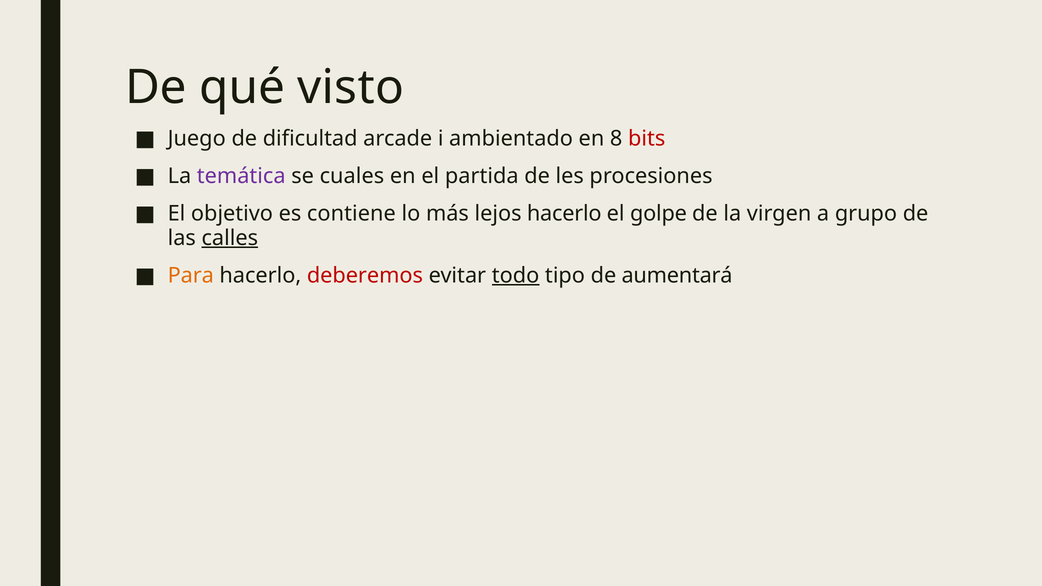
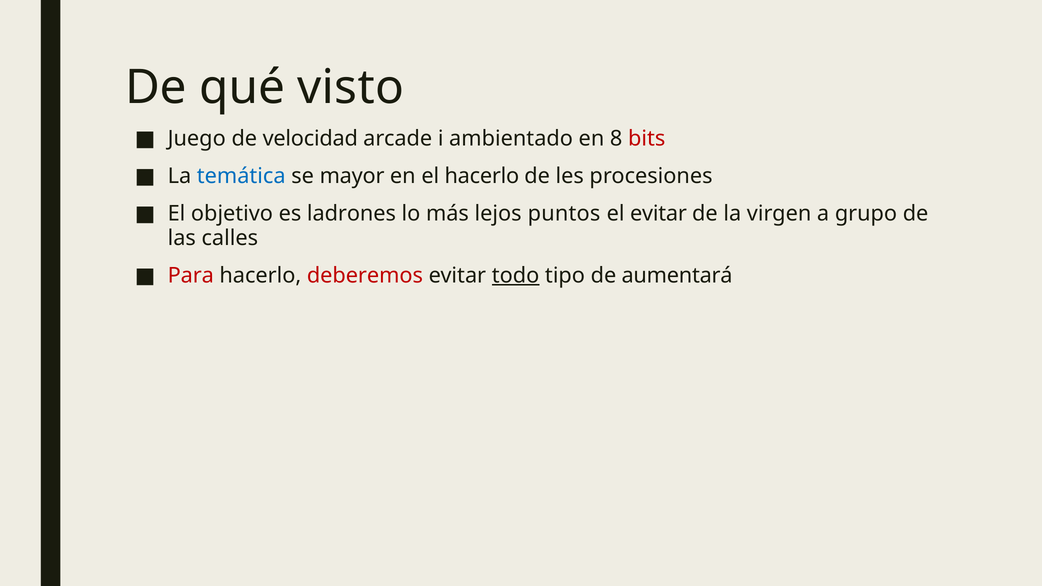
dificultad: dificultad -> velocidad
temática colour: purple -> blue
cuales: cuales -> mayor
el partida: partida -> hacerlo
contiene: contiene -> ladrones
lejos hacerlo: hacerlo -> puntos
el golpe: golpe -> evitar
calles underline: present -> none
Para colour: orange -> red
